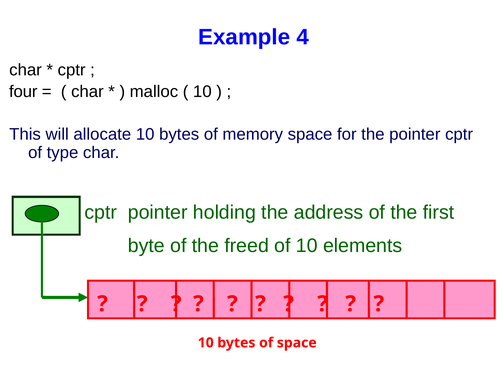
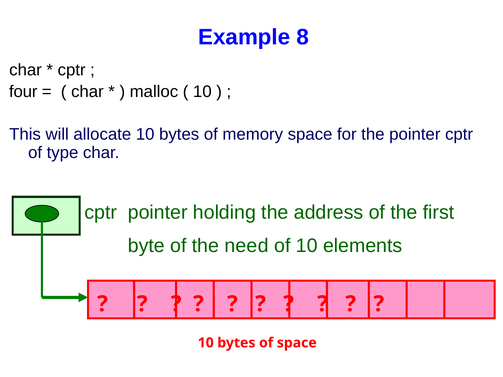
4: 4 -> 8
freed: freed -> need
